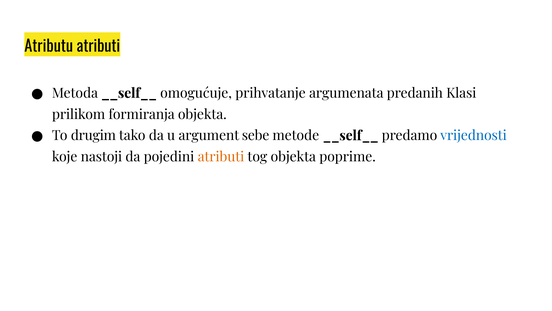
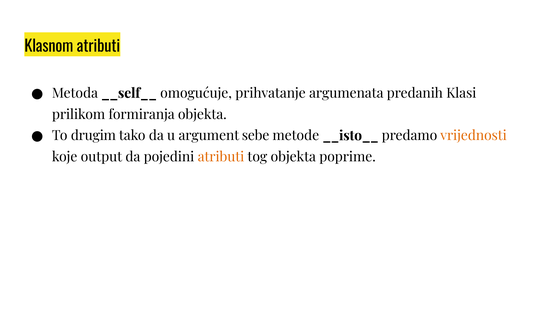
Atributu: Atributu -> Klasnom
metode __self__: __self__ -> __isto__
vrijednosti colour: blue -> orange
nastoji: nastoji -> output
